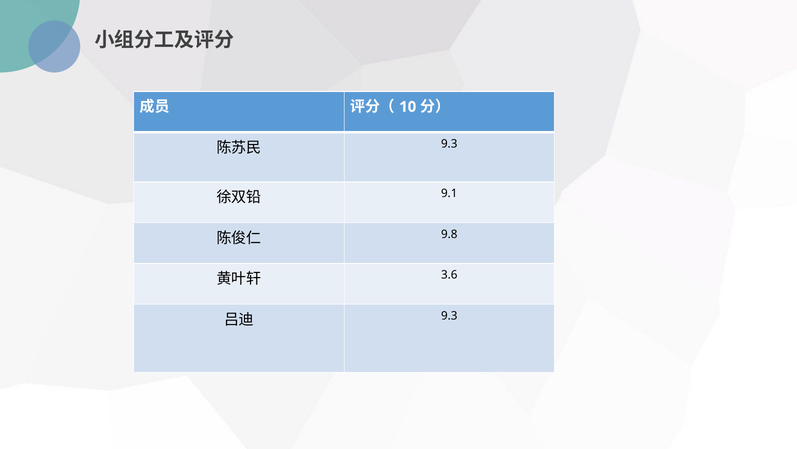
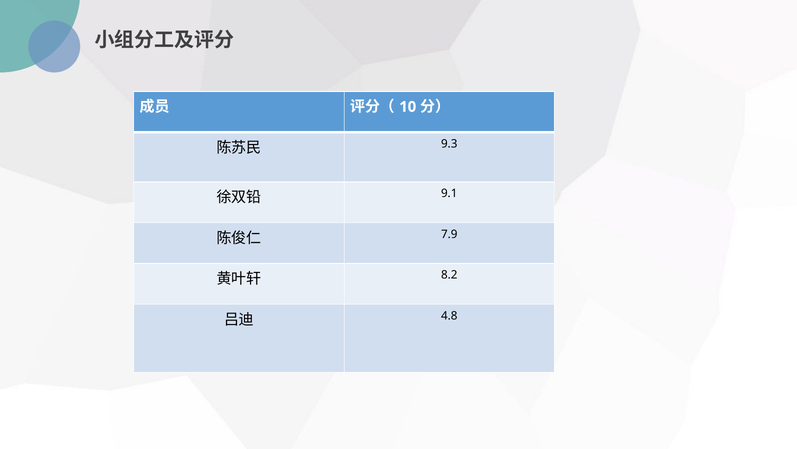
9.8: 9.8 -> 7.9
3.6: 3.6 -> 8.2
9.3 at (449, 315): 9.3 -> 4.8
